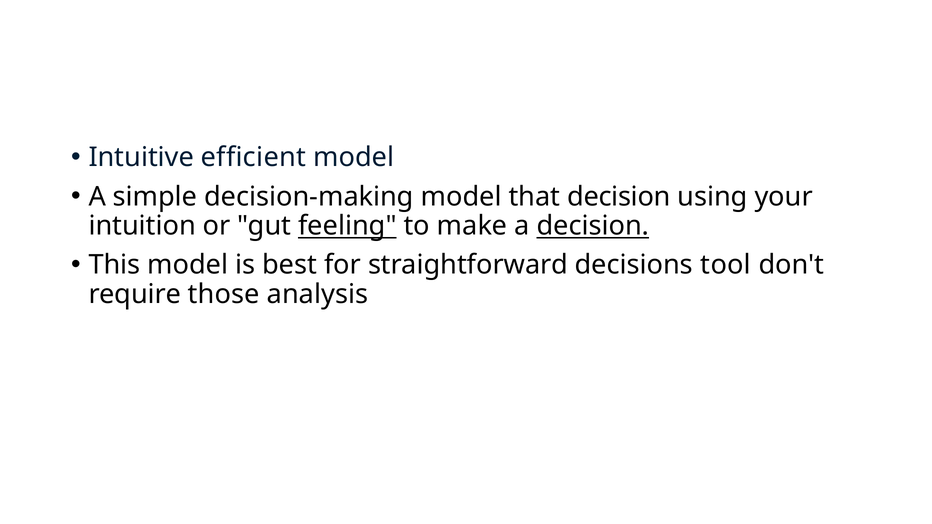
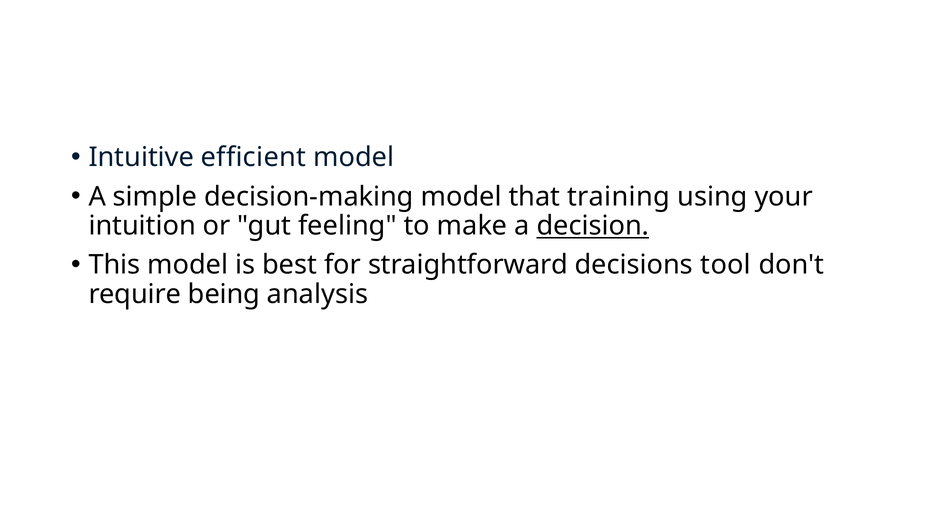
that decision: decision -> training
feeling underline: present -> none
those: those -> being
